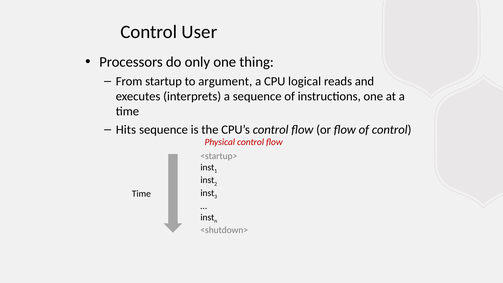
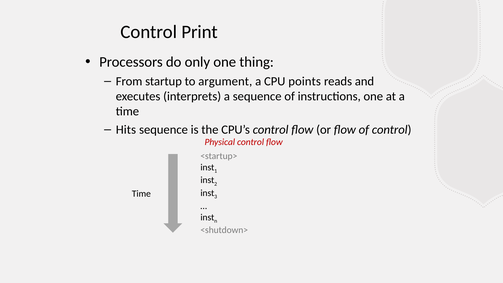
User: User -> Print
logical: logical -> points
